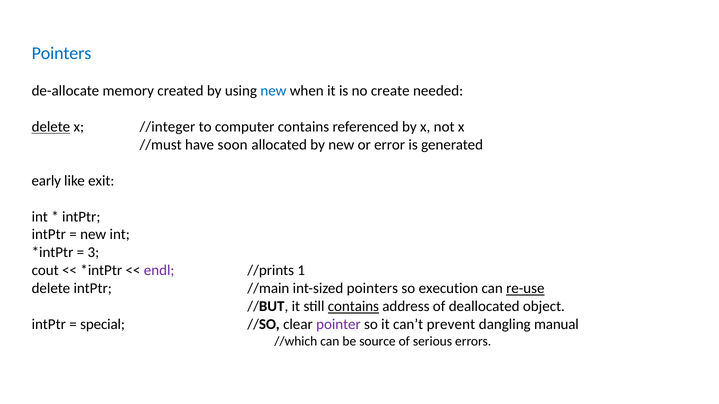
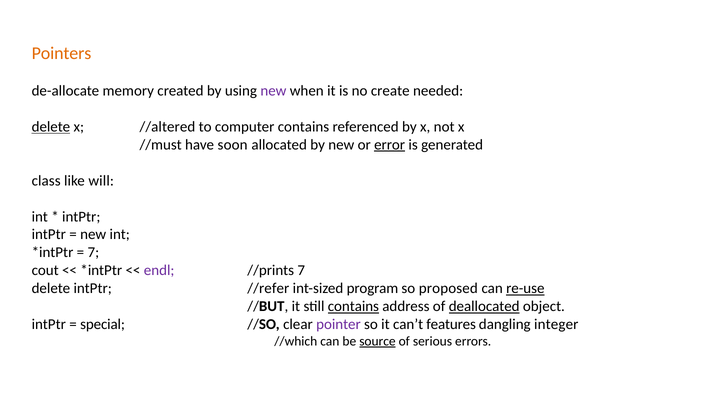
Pointers at (62, 53) colour: blue -> orange
new at (273, 91) colour: blue -> purple
//integer: //integer -> //altered
error underline: none -> present
early: early -> class
exit: exit -> will
3 at (93, 253): 3 -> 7
//prints 1: 1 -> 7
//main: //main -> //refer
int-sized pointers: pointers -> program
execution: execution -> proposed
deallocated underline: none -> present
prevent: prevent -> features
manual: manual -> integer
source underline: none -> present
